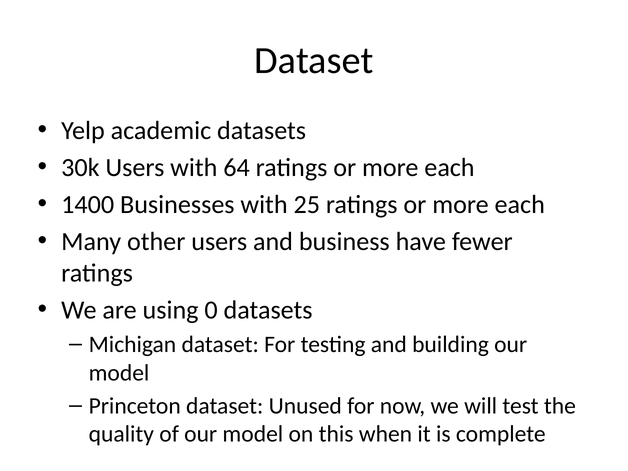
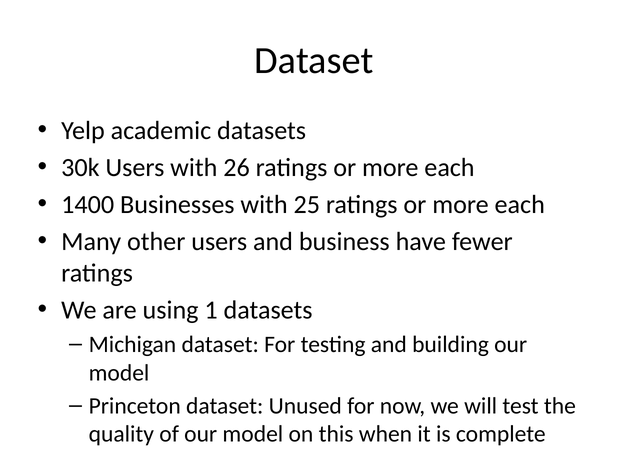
64: 64 -> 26
0: 0 -> 1
